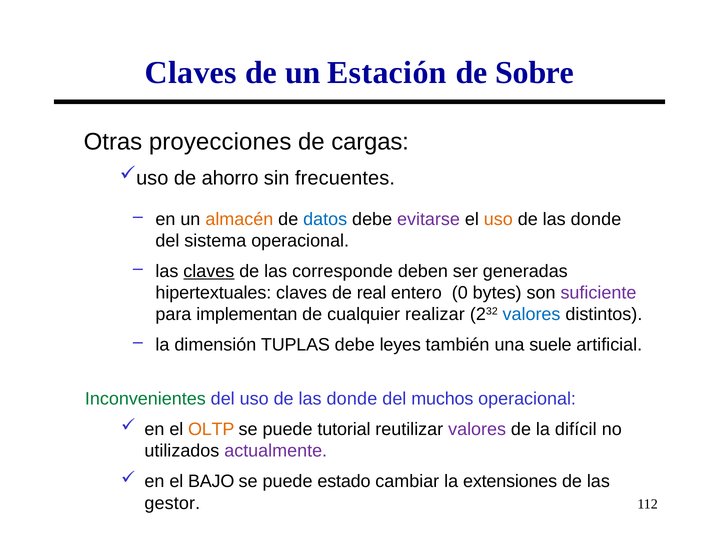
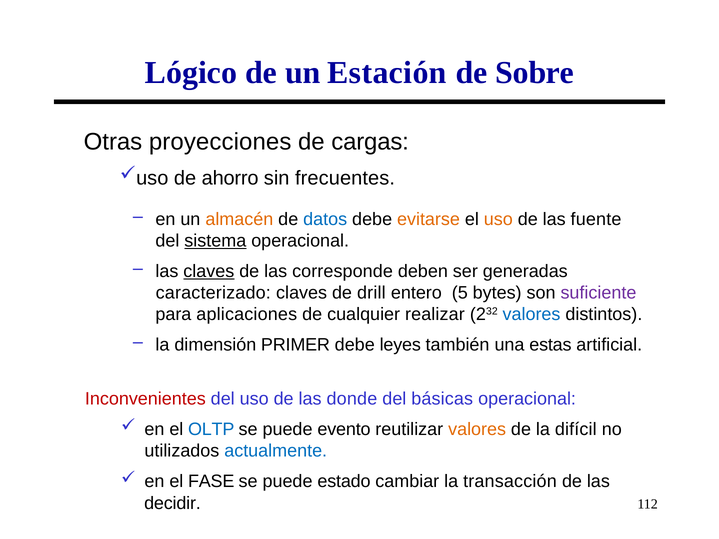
Claves at (191, 73): Claves -> Lógico
evitarse colour: purple -> orange
donde at (596, 219): donde -> fuente
sistema underline: none -> present
hipertextuales: hipertextuales -> caracterizado
real: real -> drill
0: 0 -> 5
implementan: implementan -> aplicaciones
TUPLAS: TUPLAS -> PRIMER
suele: suele -> estas
Inconvenientes colour: green -> red
muchos: muchos -> básicas
OLTP colour: orange -> blue
tutorial: tutorial -> evento
valores at (477, 430) colour: purple -> orange
actualmente colour: purple -> blue
BAJO: BAJO -> FASE
extensiones: extensiones -> transacción
gestor: gestor -> decidir
